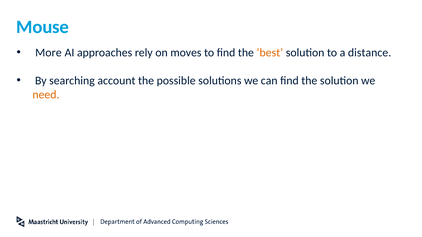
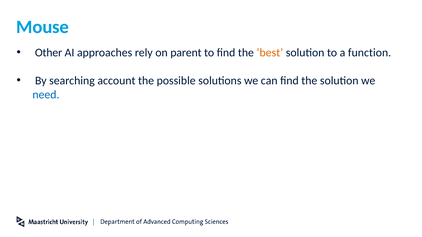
More: More -> Other
moves: moves -> parent
distance: distance -> function
need colour: orange -> blue
